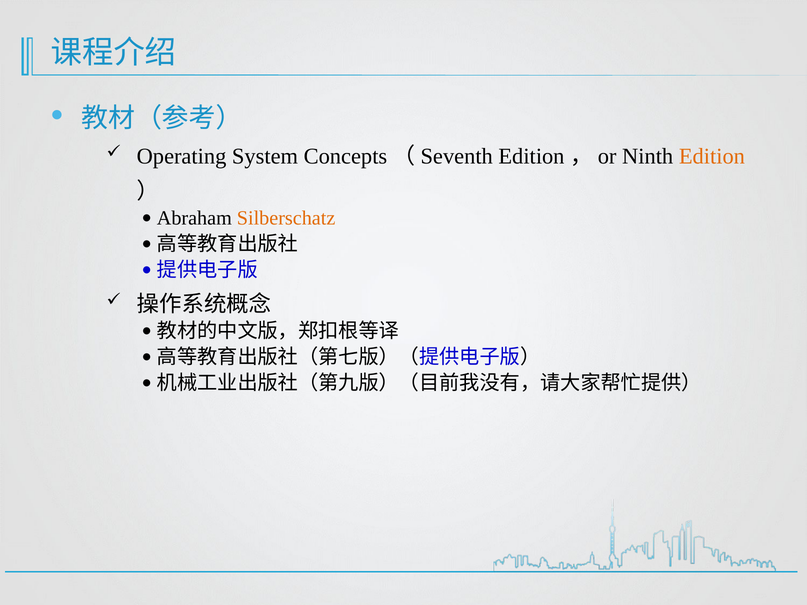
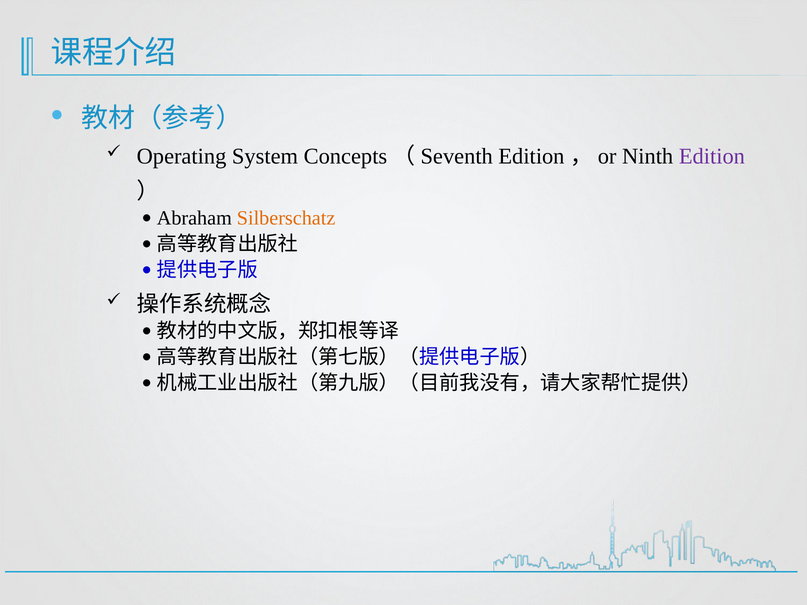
Edition colour: orange -> purple
